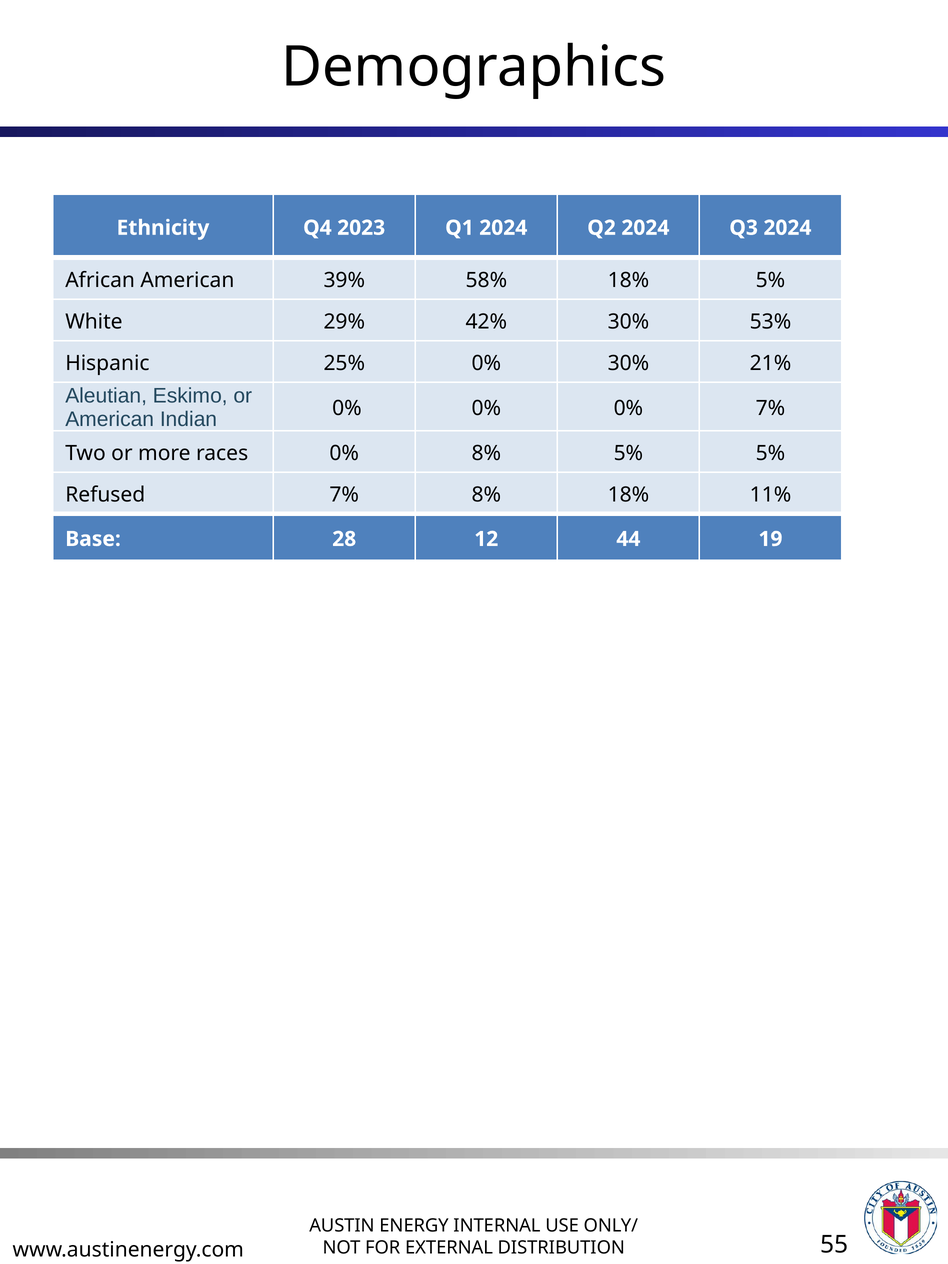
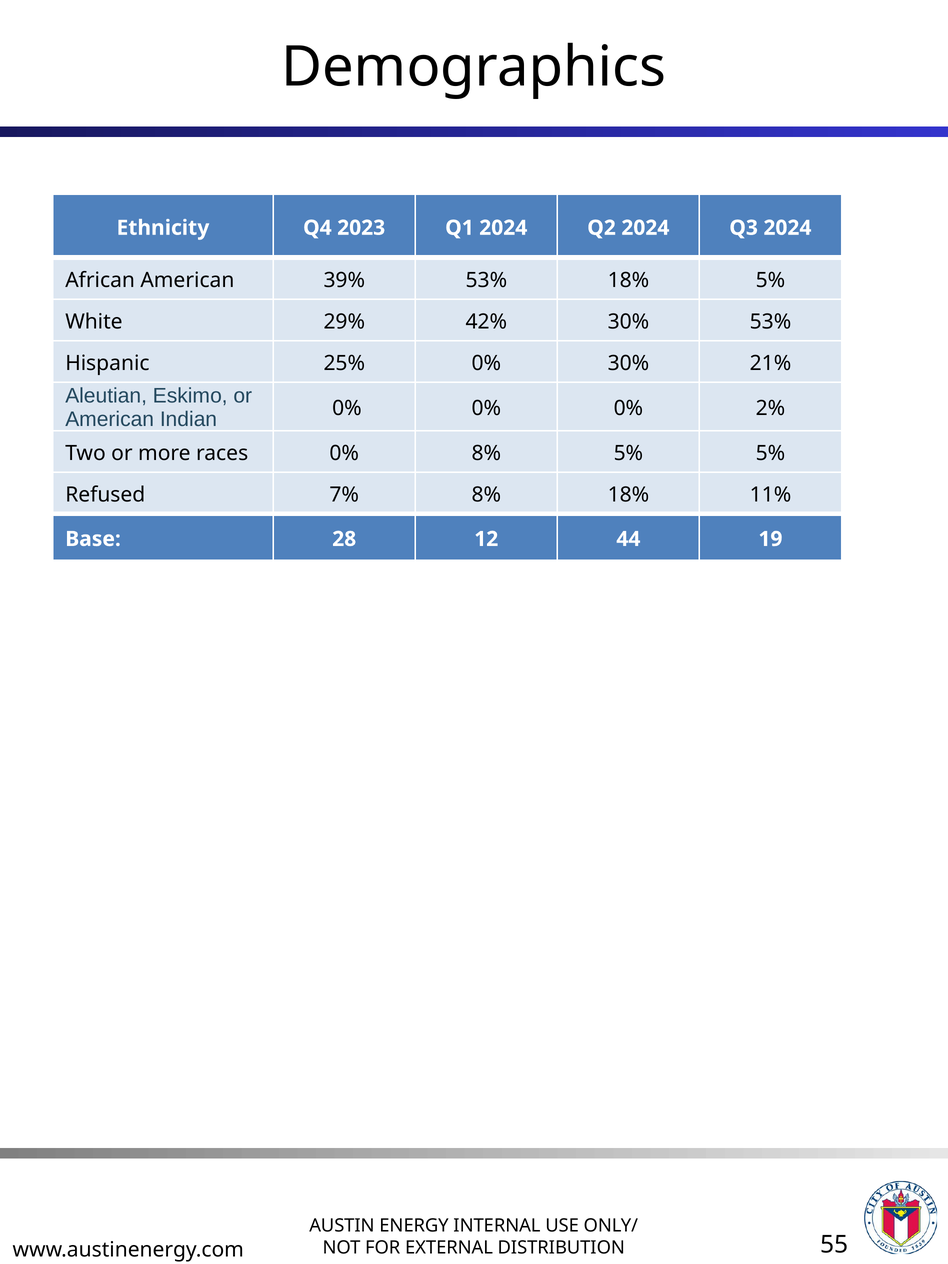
39% 58%: 58% -> 53%
0% 7%: 7% -> 2%
